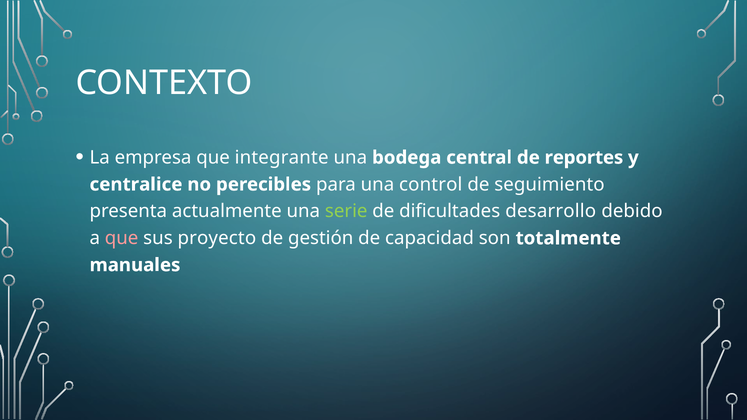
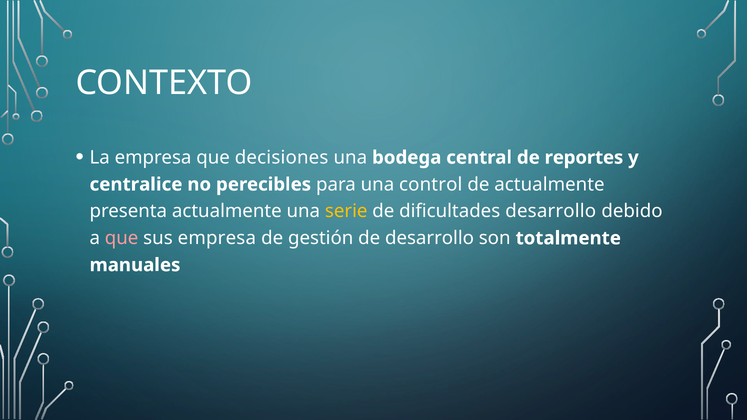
integrante: integrante -> decisiones
de seguimiento: seguimiento -> actualmente
serie colour: light green -> yellow
sus proyecto: proyecto -> empresa
de capacidad: capacidad -> desarrollo
